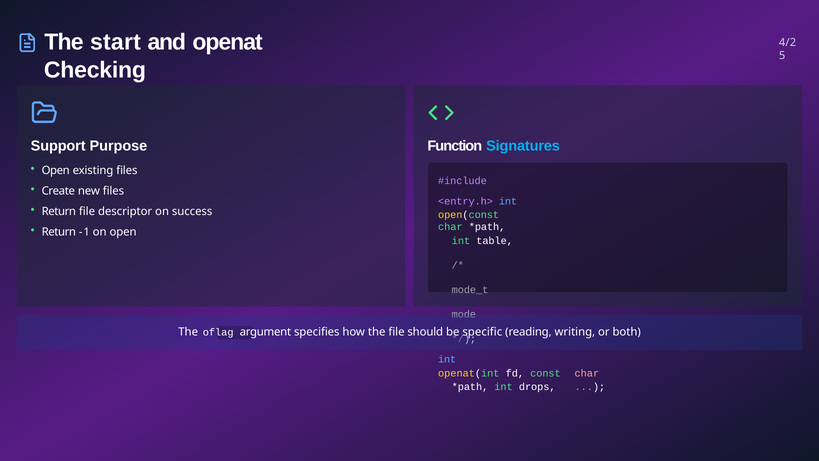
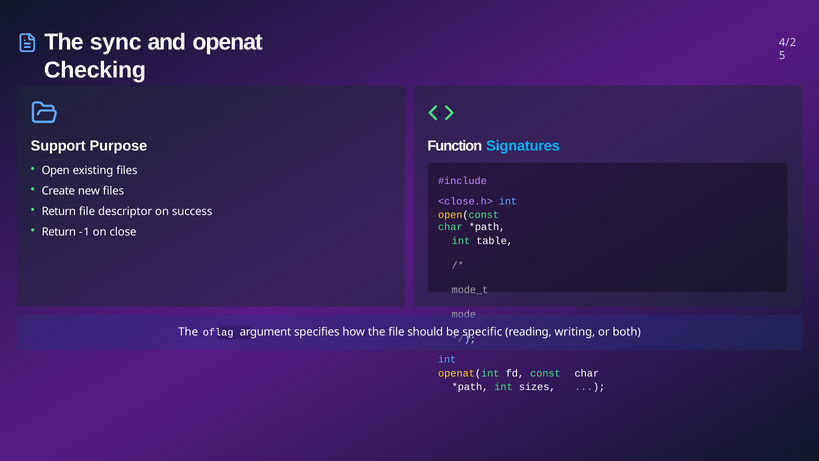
start: start -> sync
<entry.h>: <entry.h> -> <close.h>
on open: open -> close
char at (587, 373) colour: pink -> white
drops: drops -> sizes
